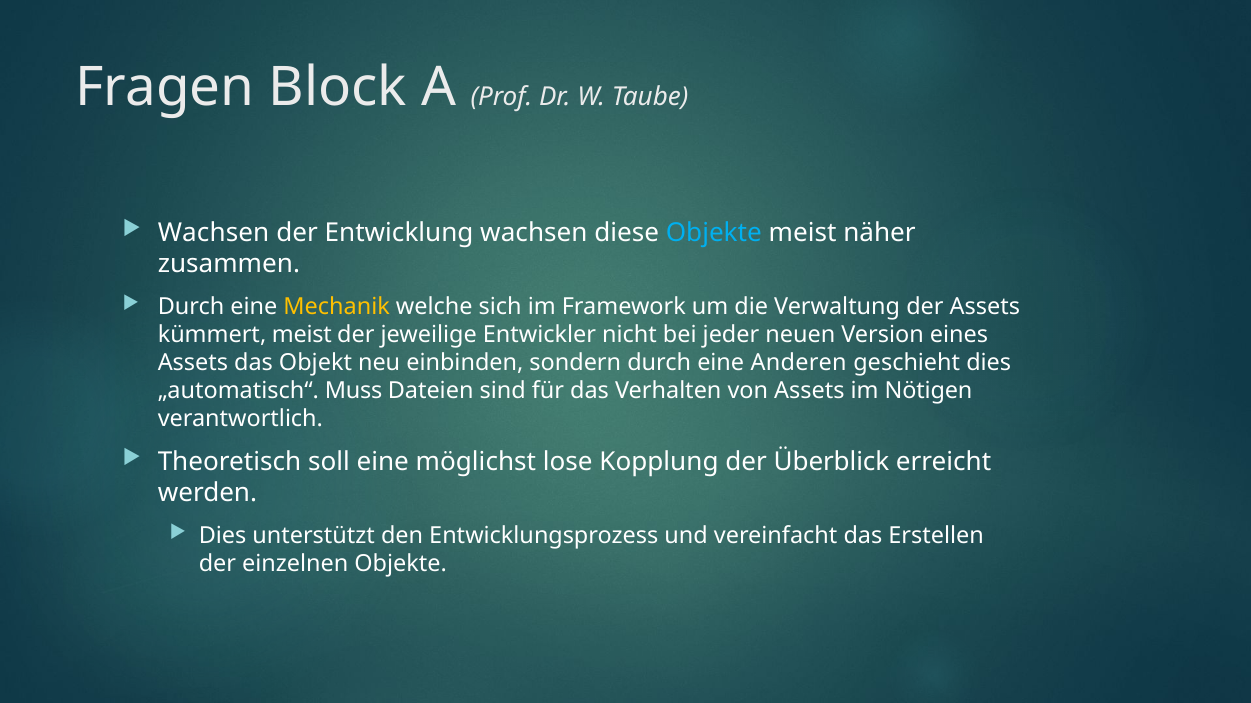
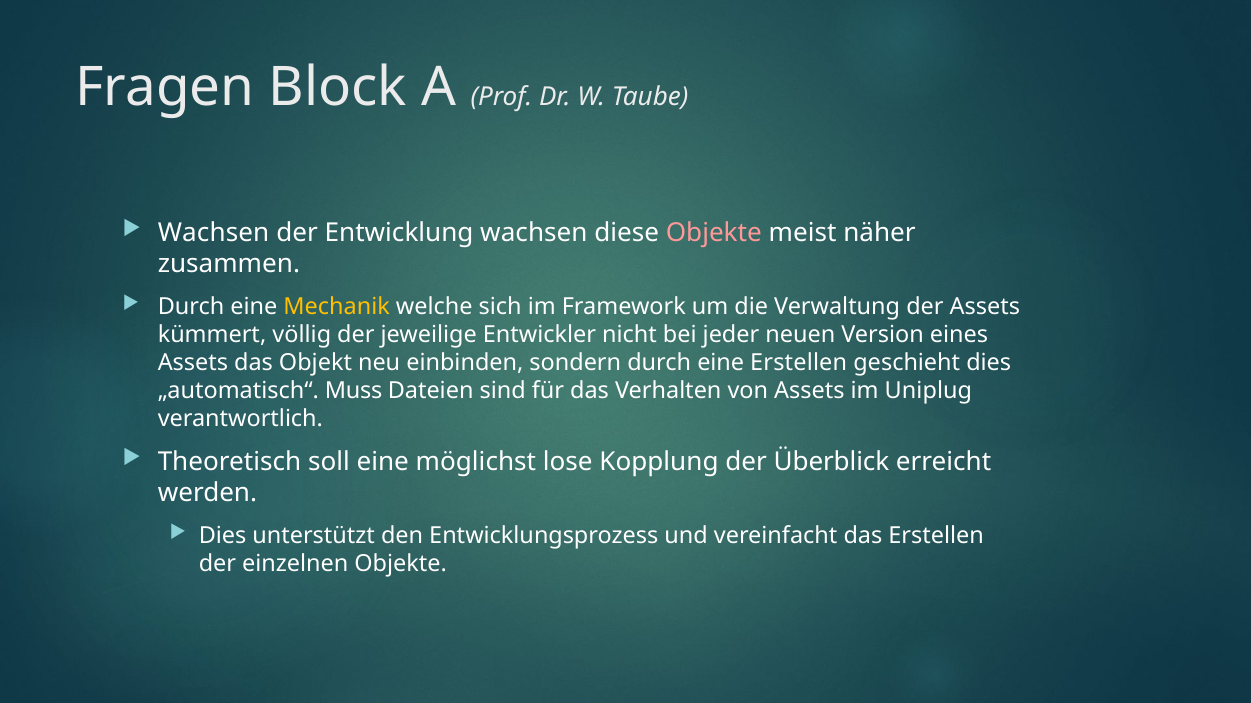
Objekte at (714, 233) colour: light blue -> pink
kümmert meist: meist -> völlig
eine Anderen: Anderen -> Erstellen
Nötigen: Nötigen -> Uniplug
